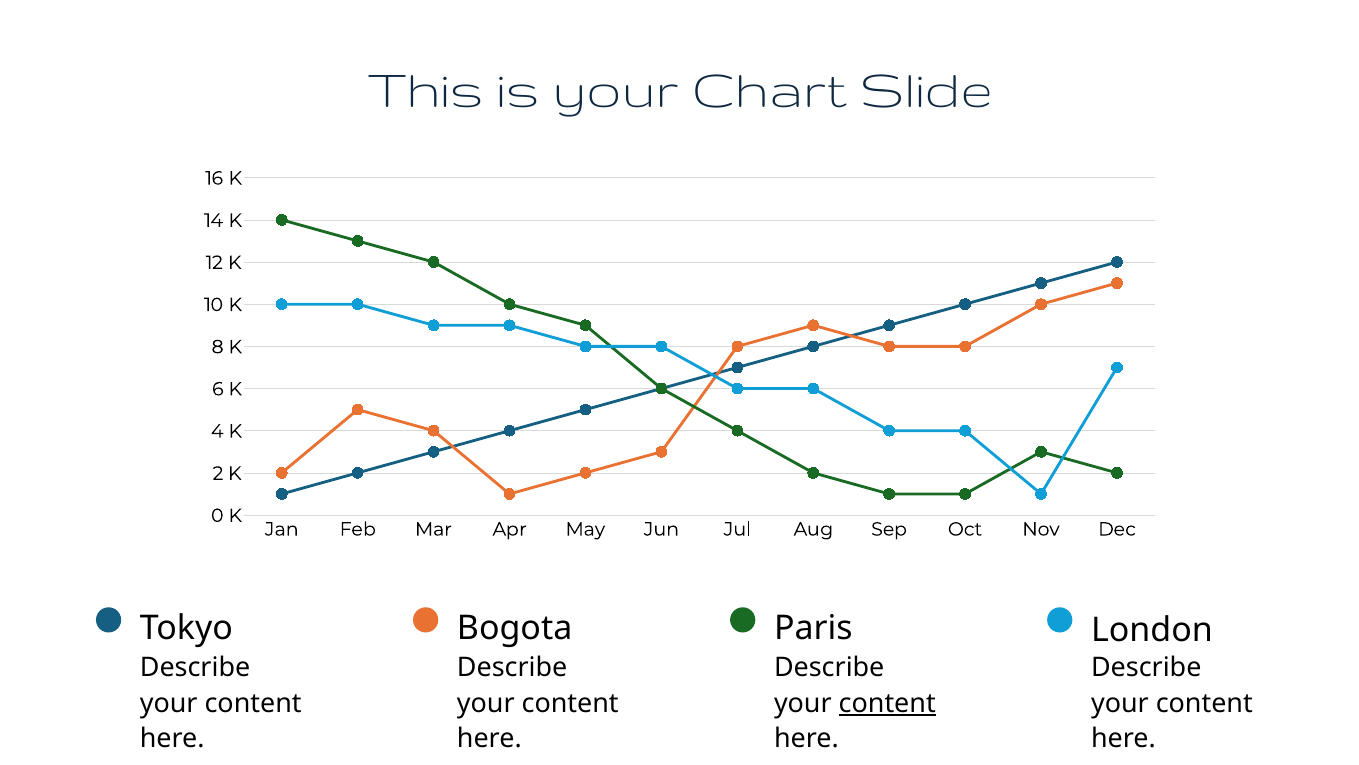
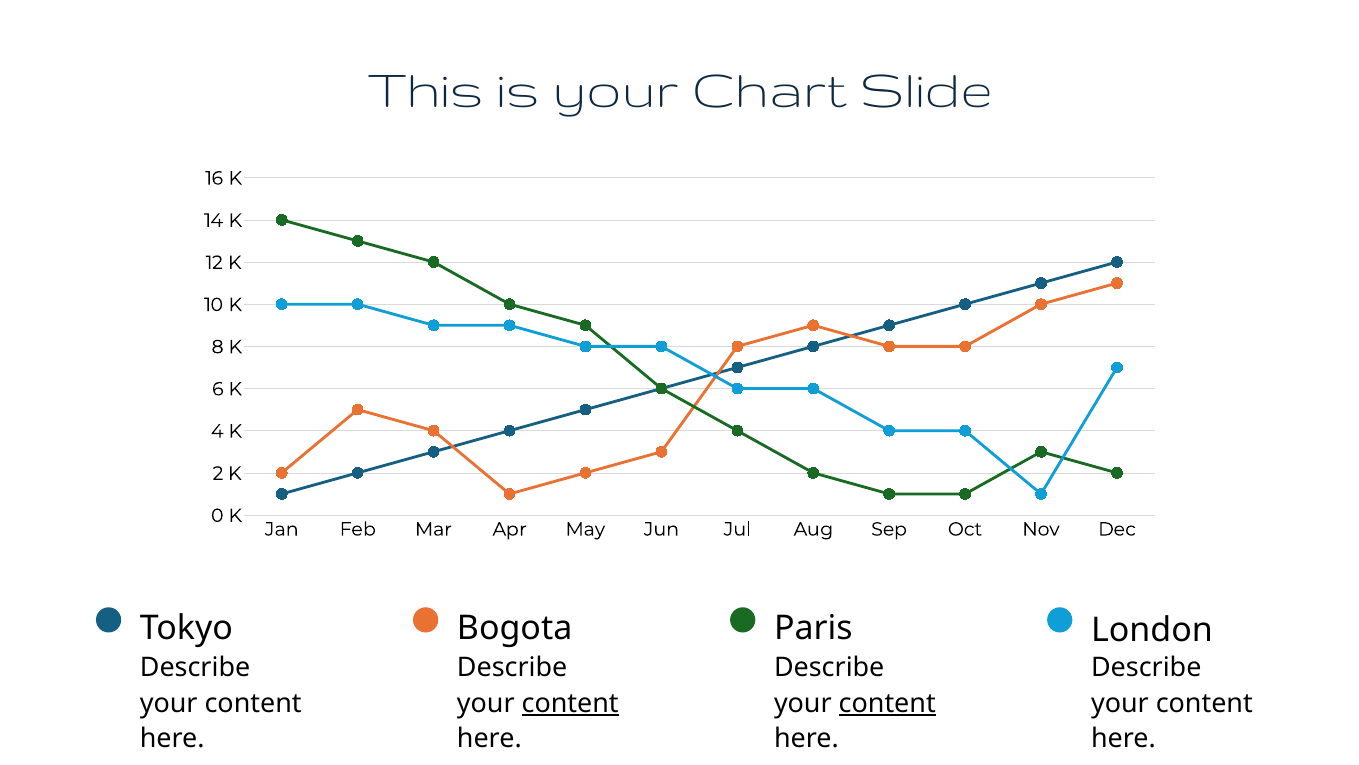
content at (570, 703) underline: none -> present
